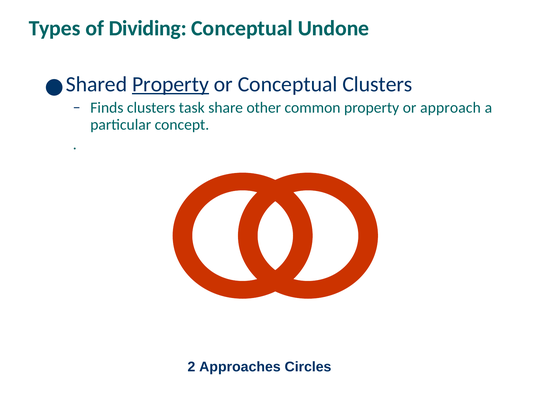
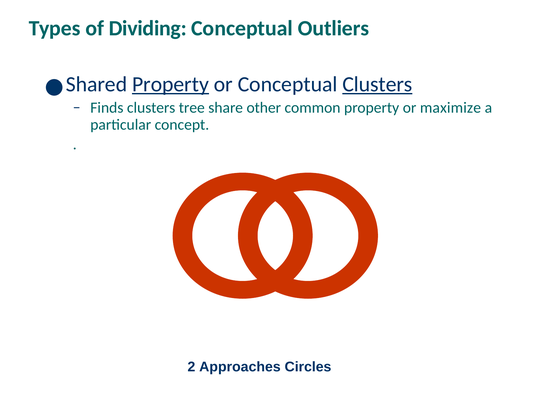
Undone: Undone -> Outliers
Clusters at (377, 84) underline: none -> present
task: task -> tree
approach: approach -> maximize
